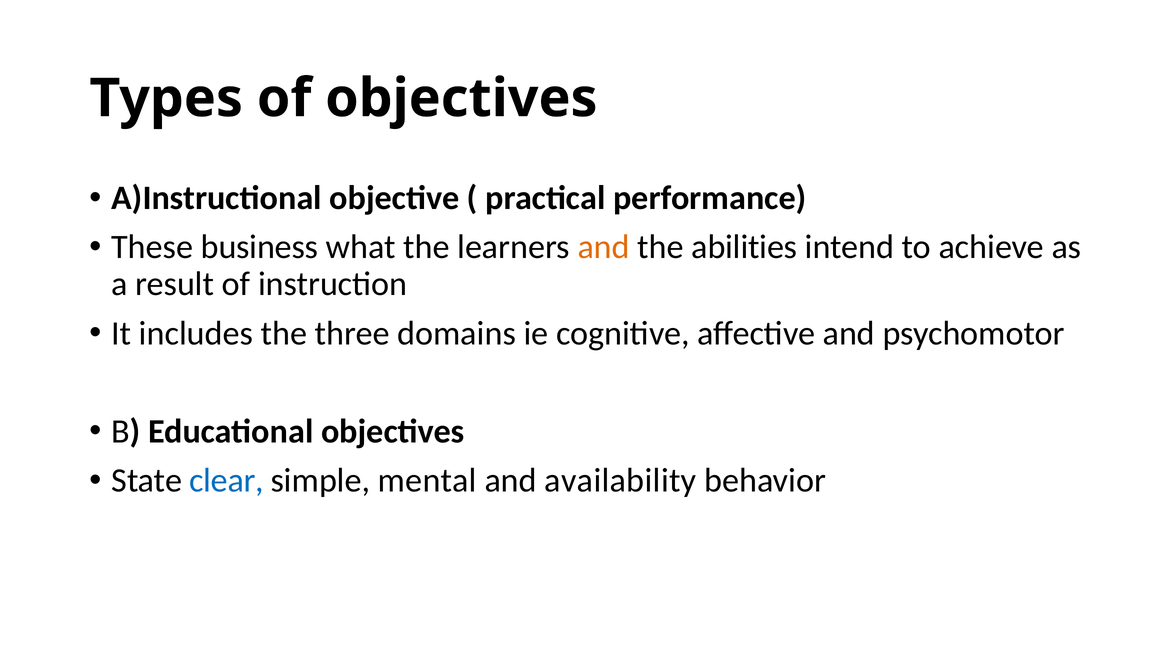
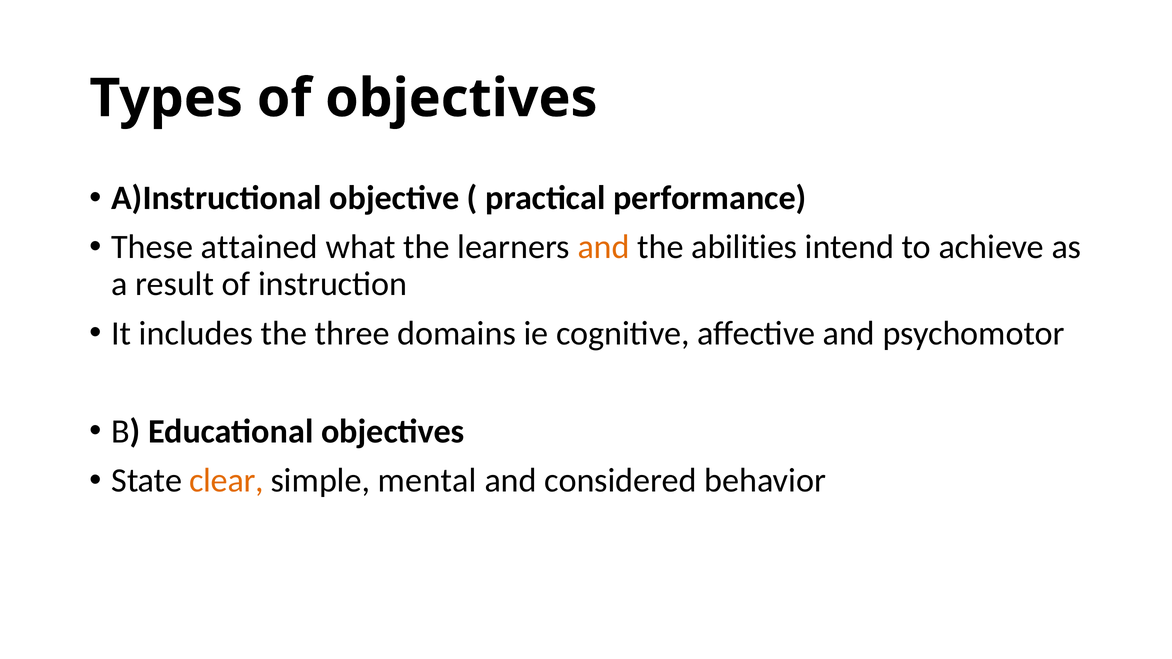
business: business -> attained
clear colour: blue -> orange
availability: availability -> considered
